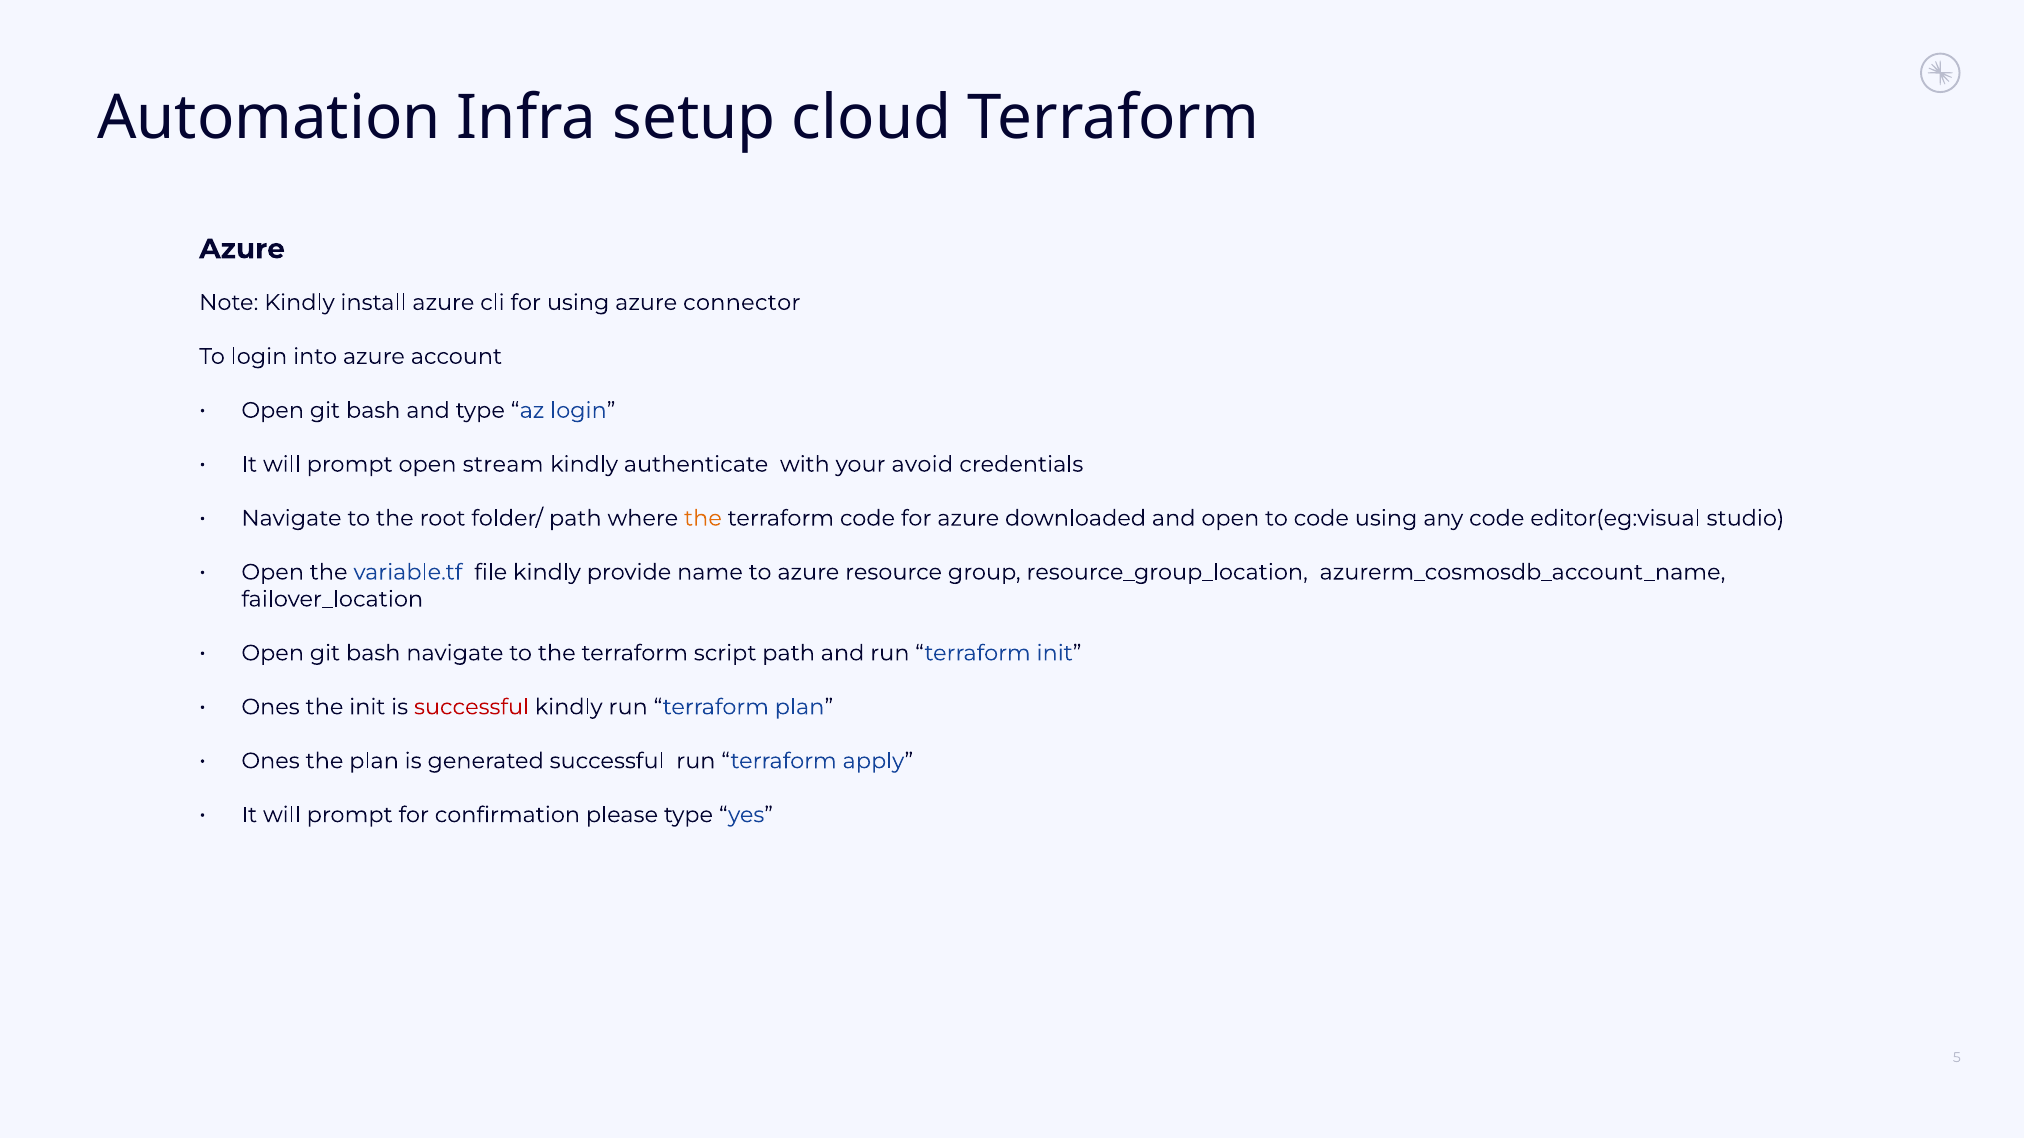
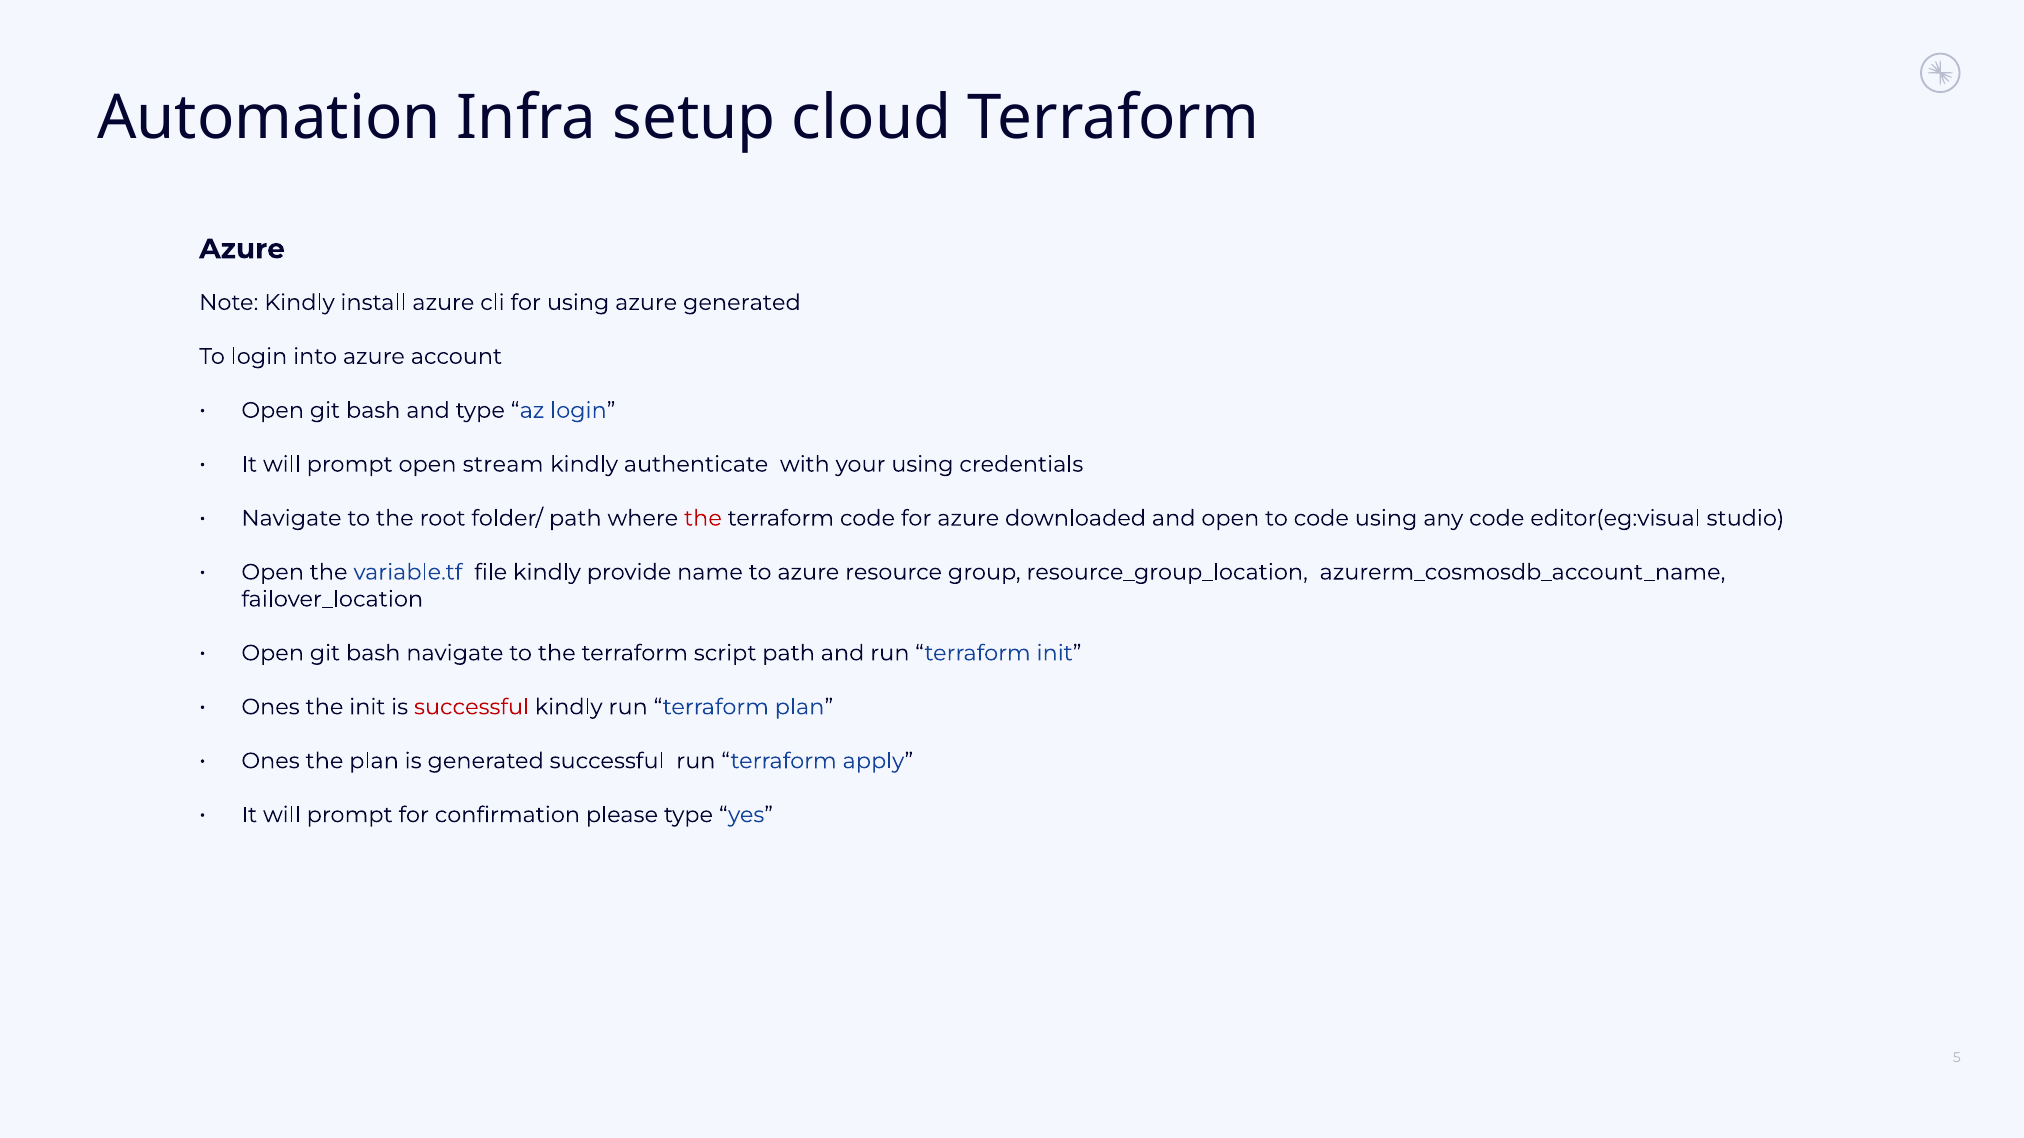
azure connector: connector -> generated
your avoid: avoid -> using
the at (703, 518) colour: orange -> red
